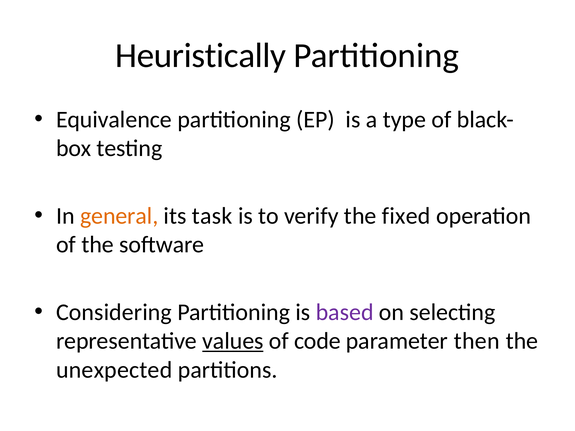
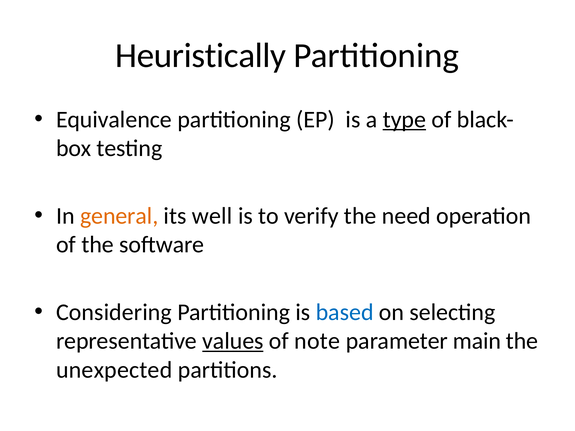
type underline: none -> present
task: task -> well
fixed: fixed -> need
based colour: purple -> blue
code: code -> note
then: then -> main
